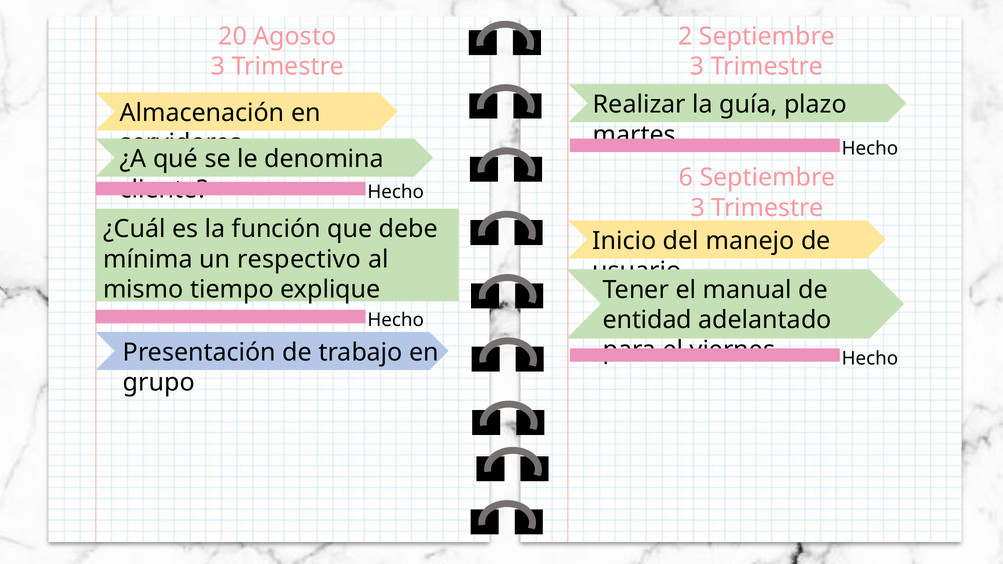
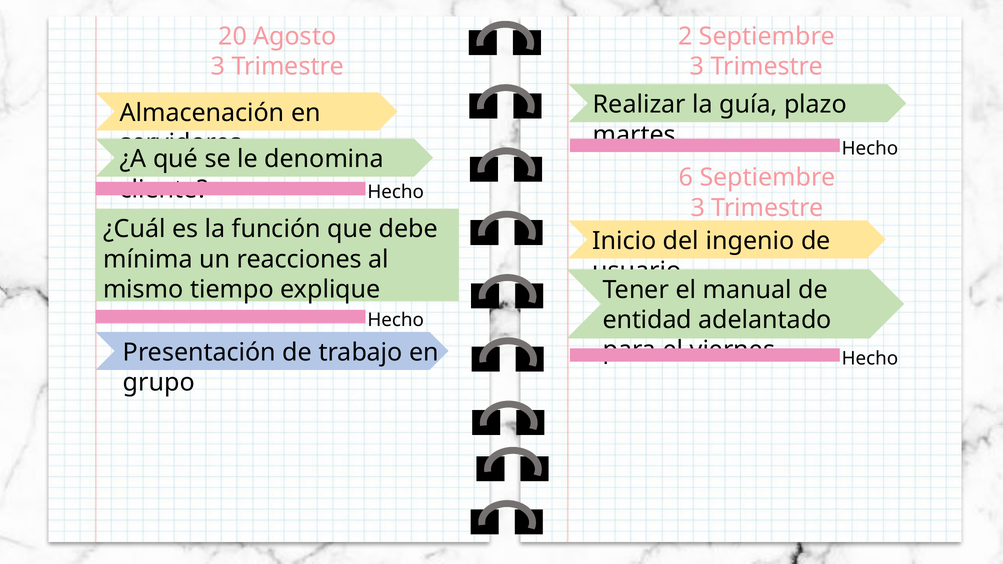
manejo: manejo -> ingenio
respectivo: respectivo -> reacciones
